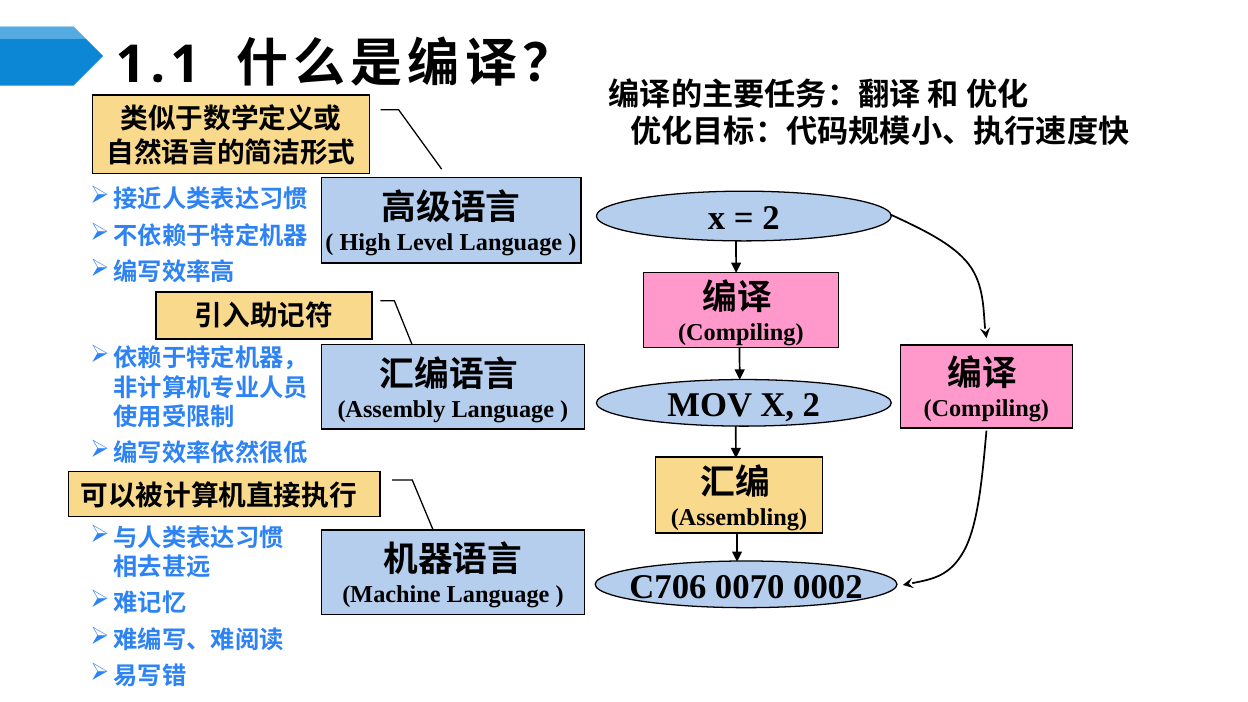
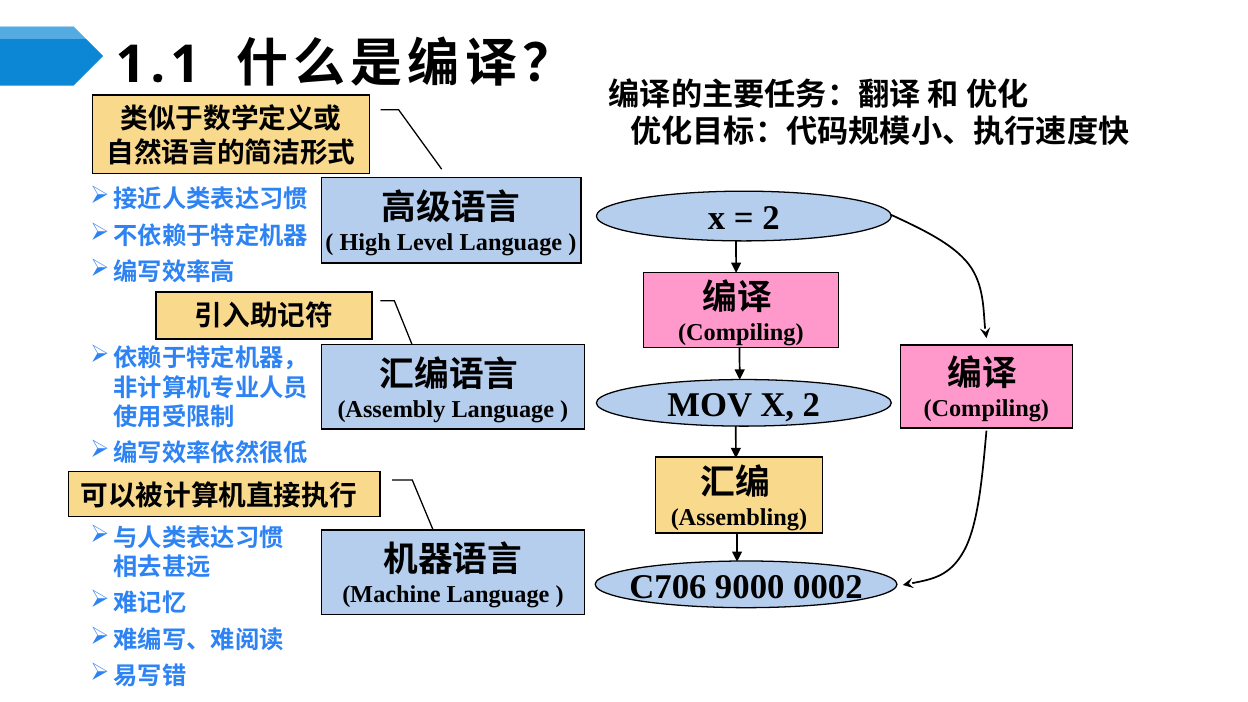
0070: 0070 -> 9000
